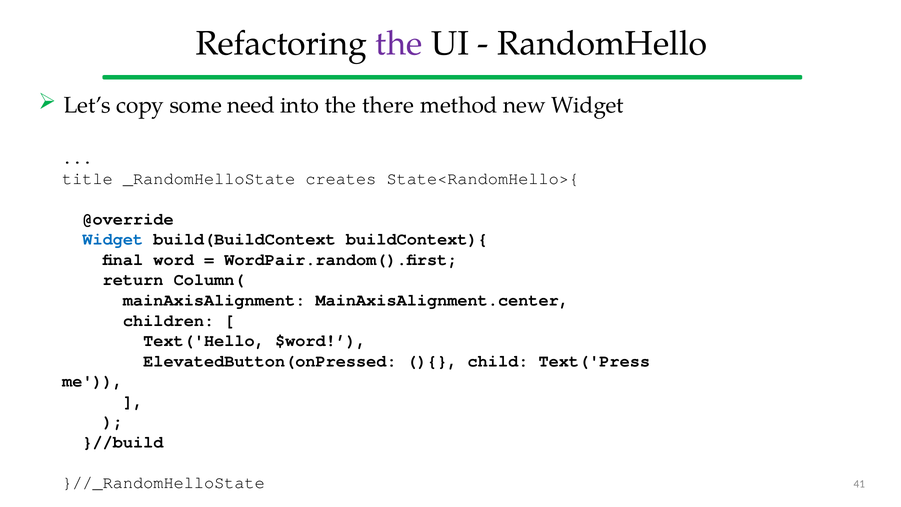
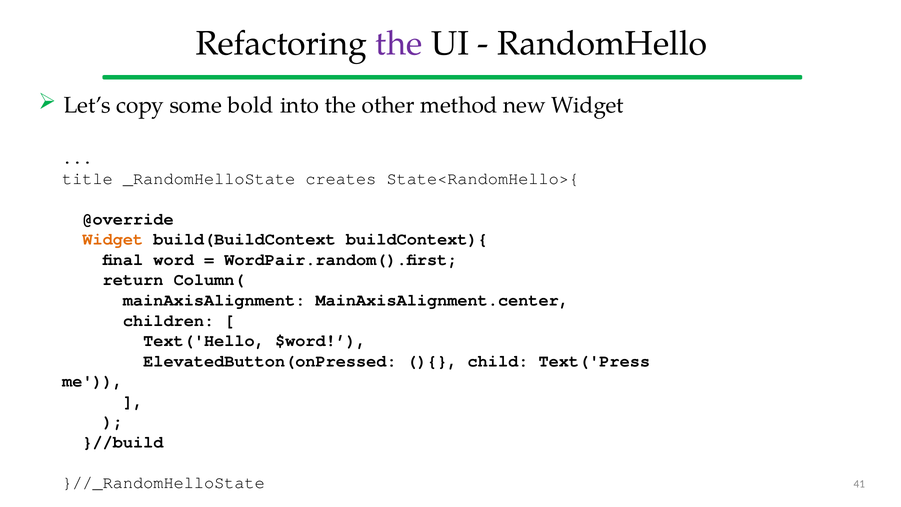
need: need -> bold
there: there -> other
Widget at (113, 239) colour: blue -> orange
